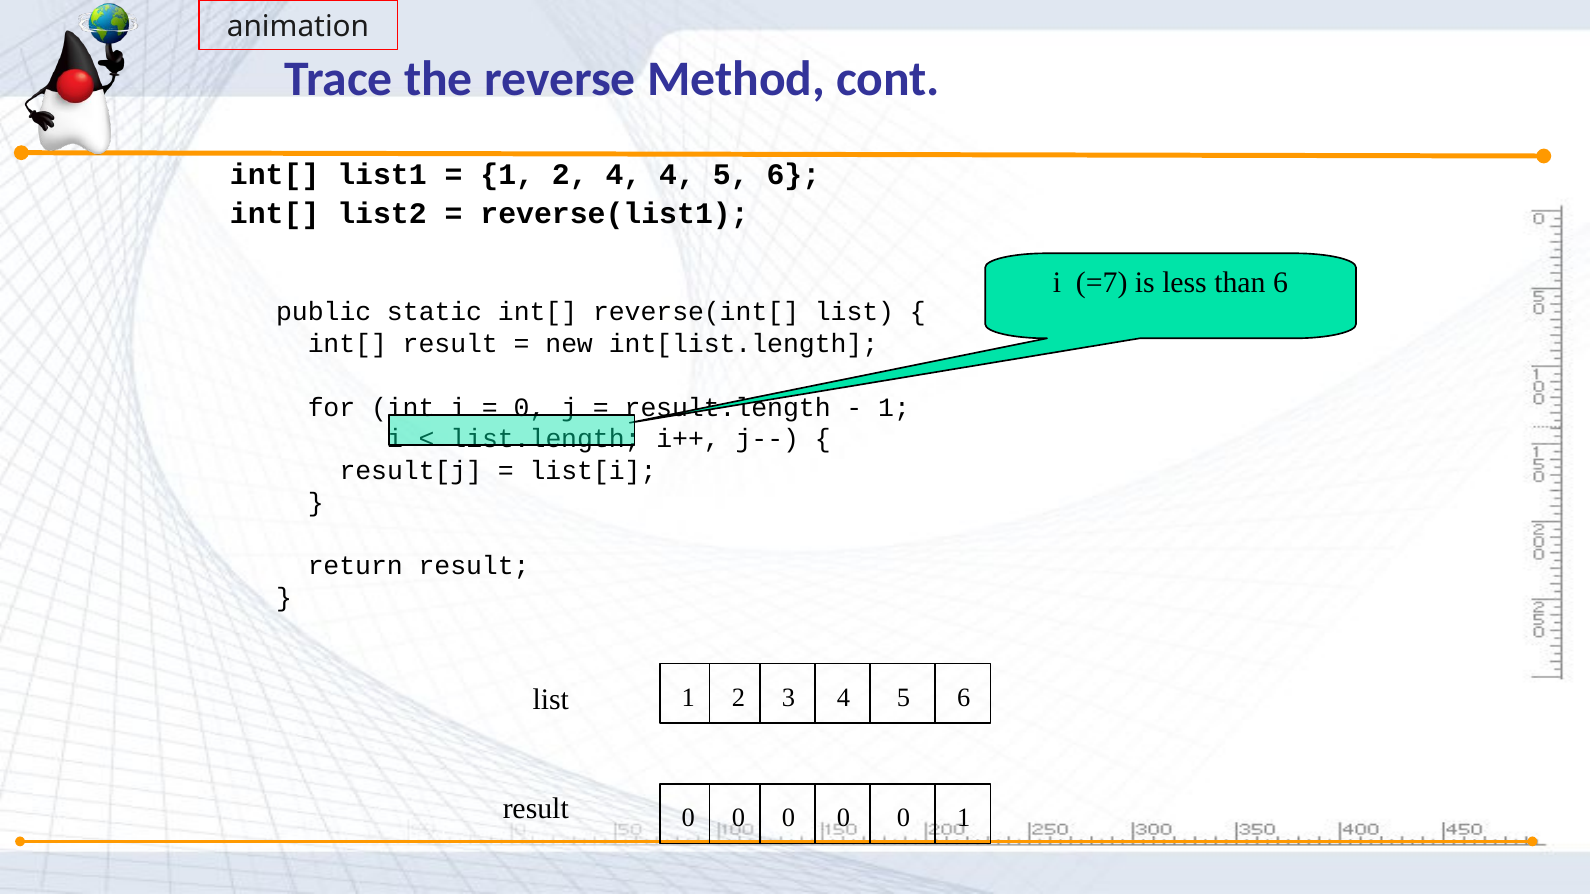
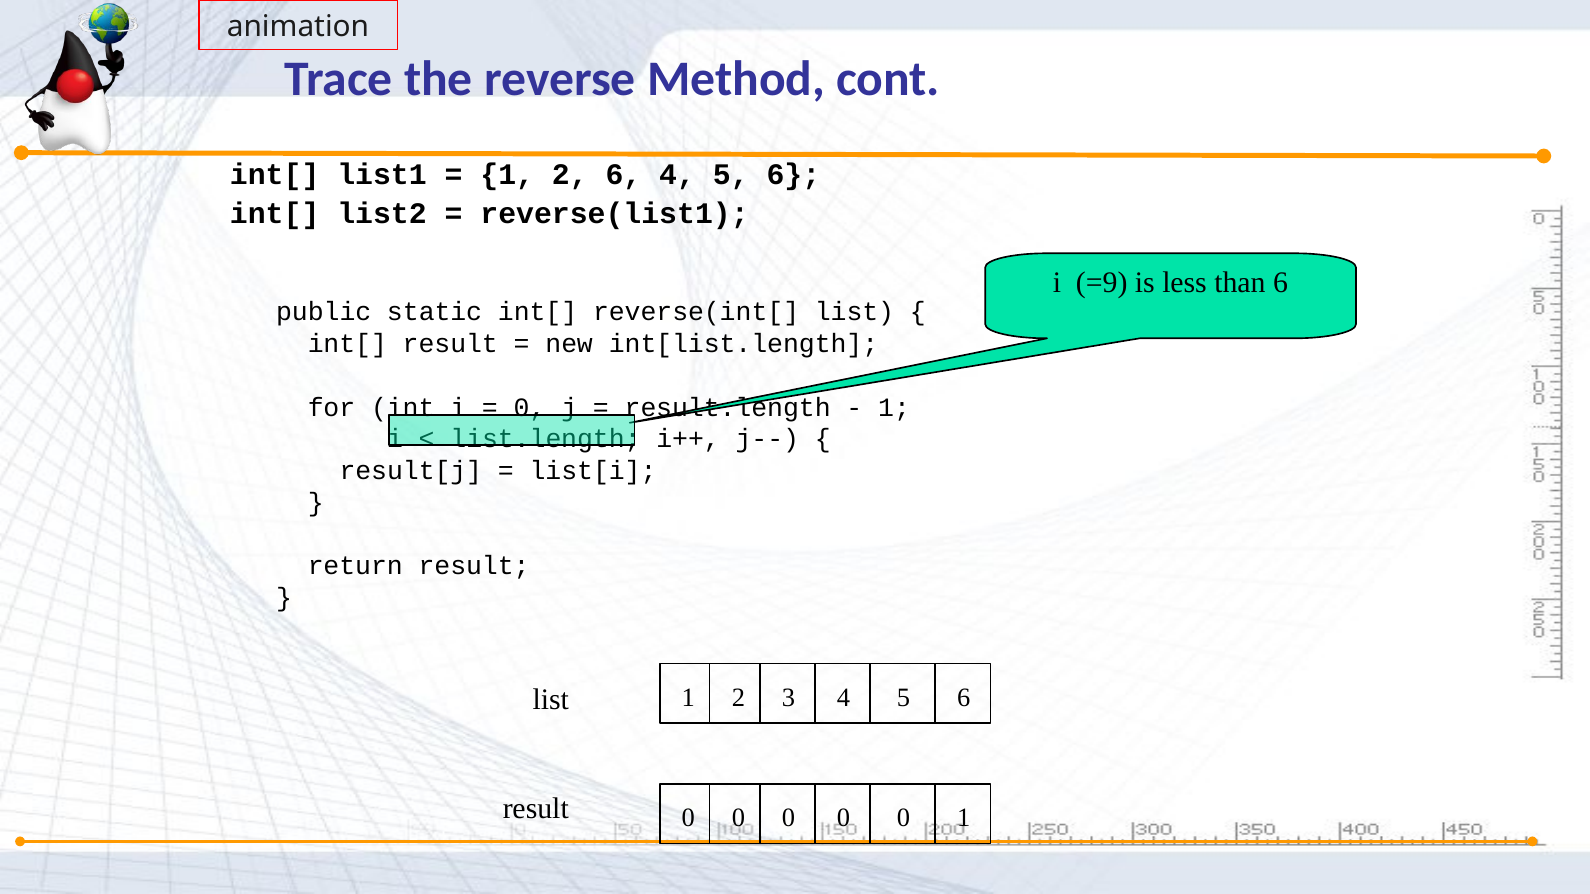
2 4: 4 -> 6
=7: =7 -> =9
